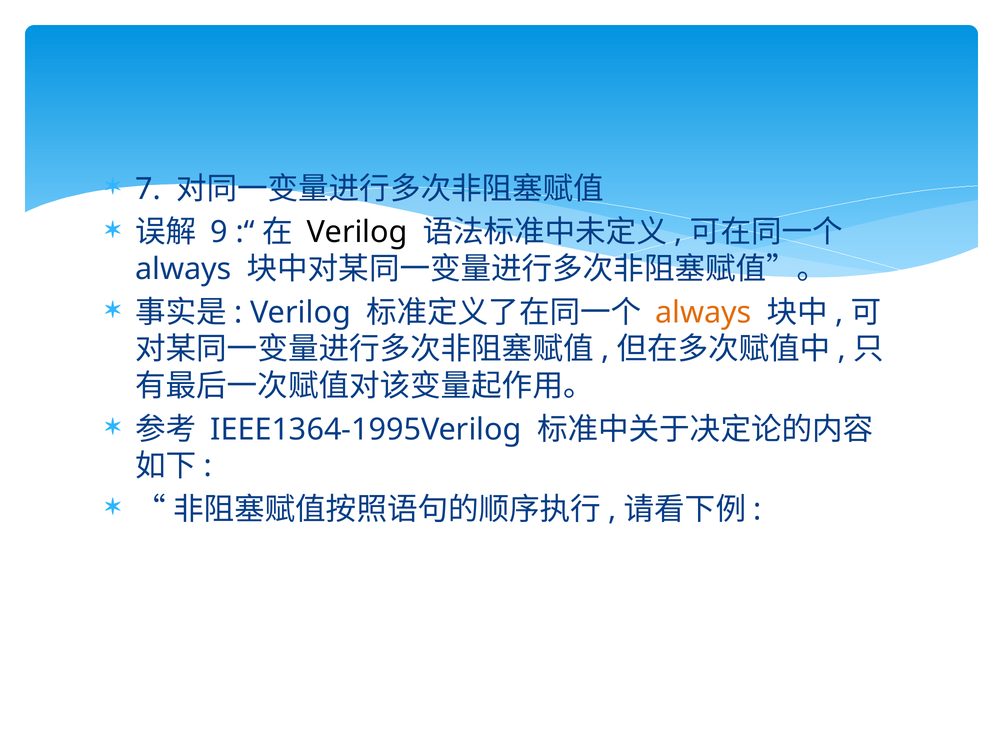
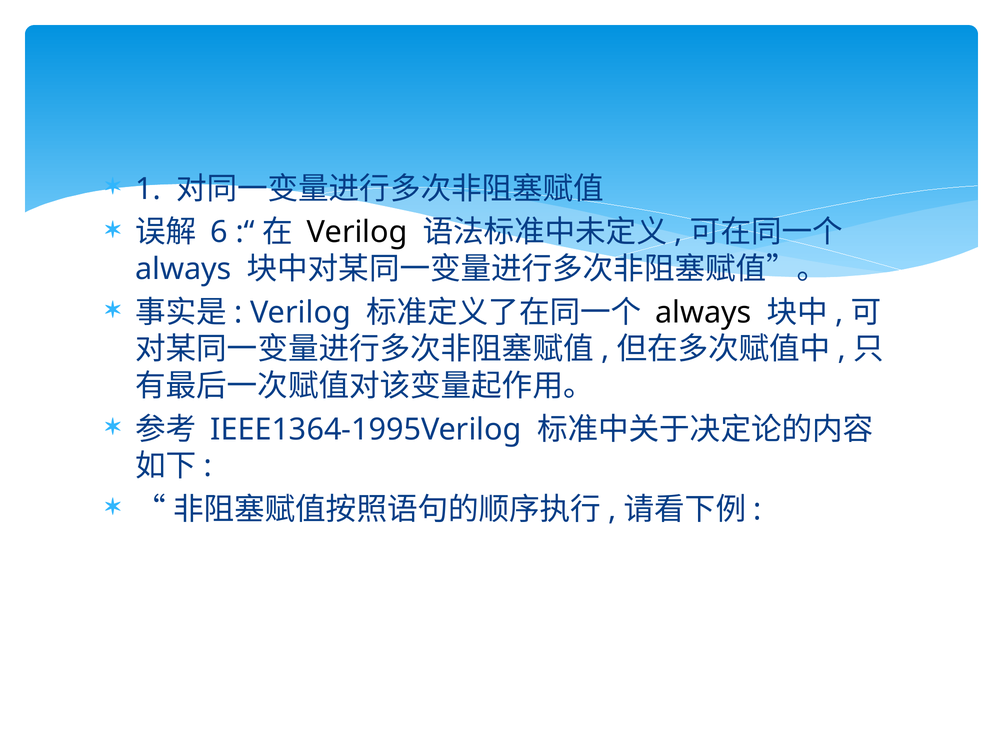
7: 7 -> 1
9: 9 -> 6
always at (703, 312) colour: orange -> black
